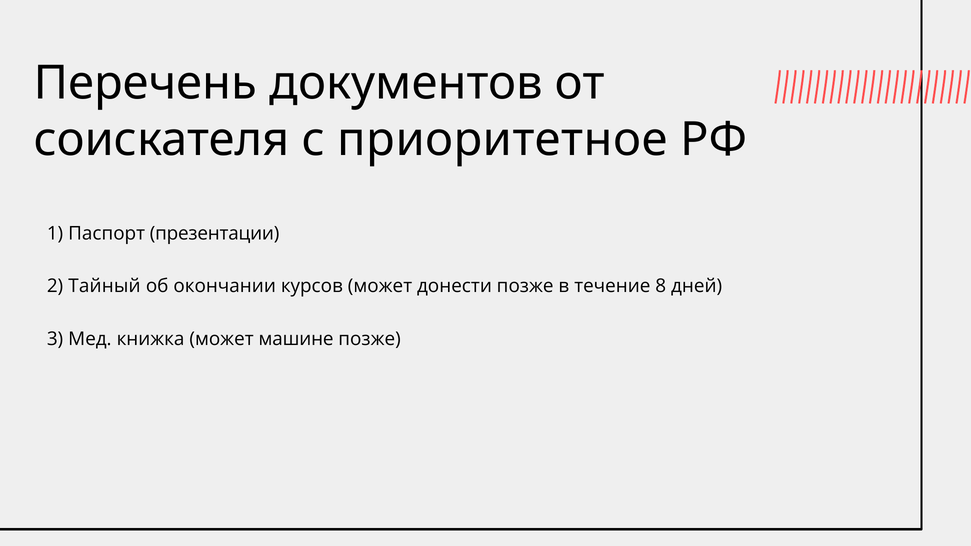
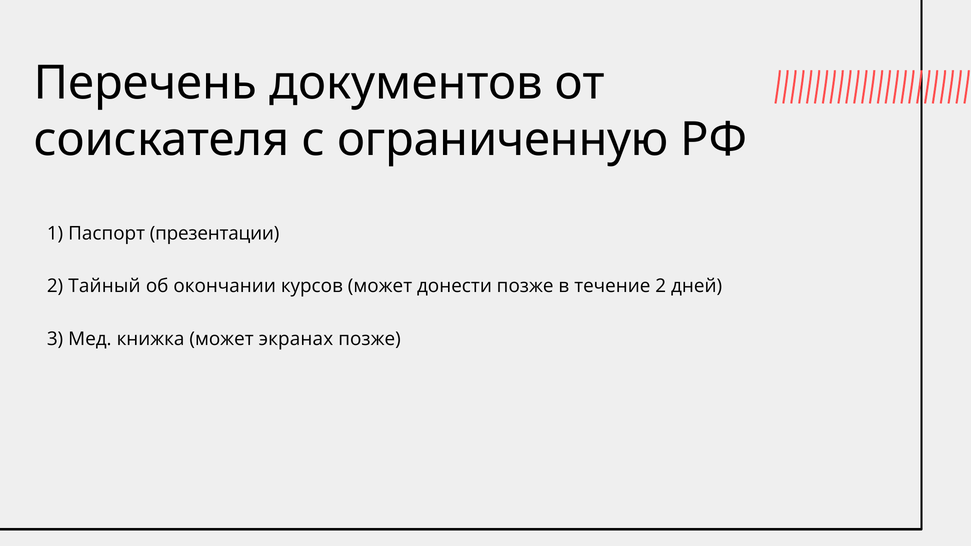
приоритетное: приоритетное -> ограниченную
течение 8: 8 -> 2
машине: машине -> экранах
